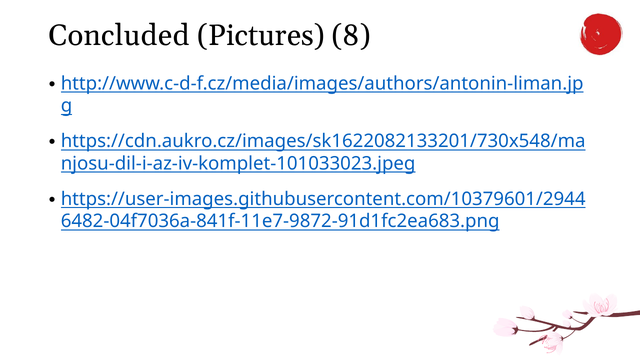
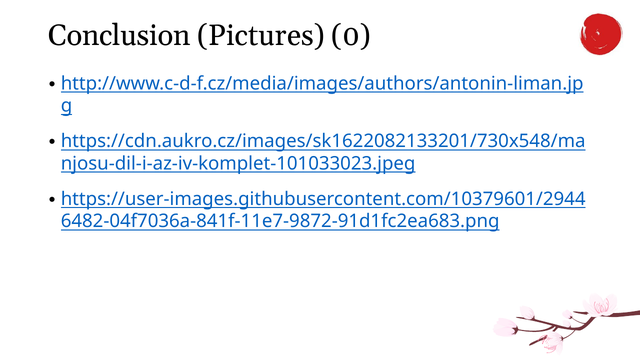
Concluded: Concluded -> Conclusion
8: 8 -> 0
